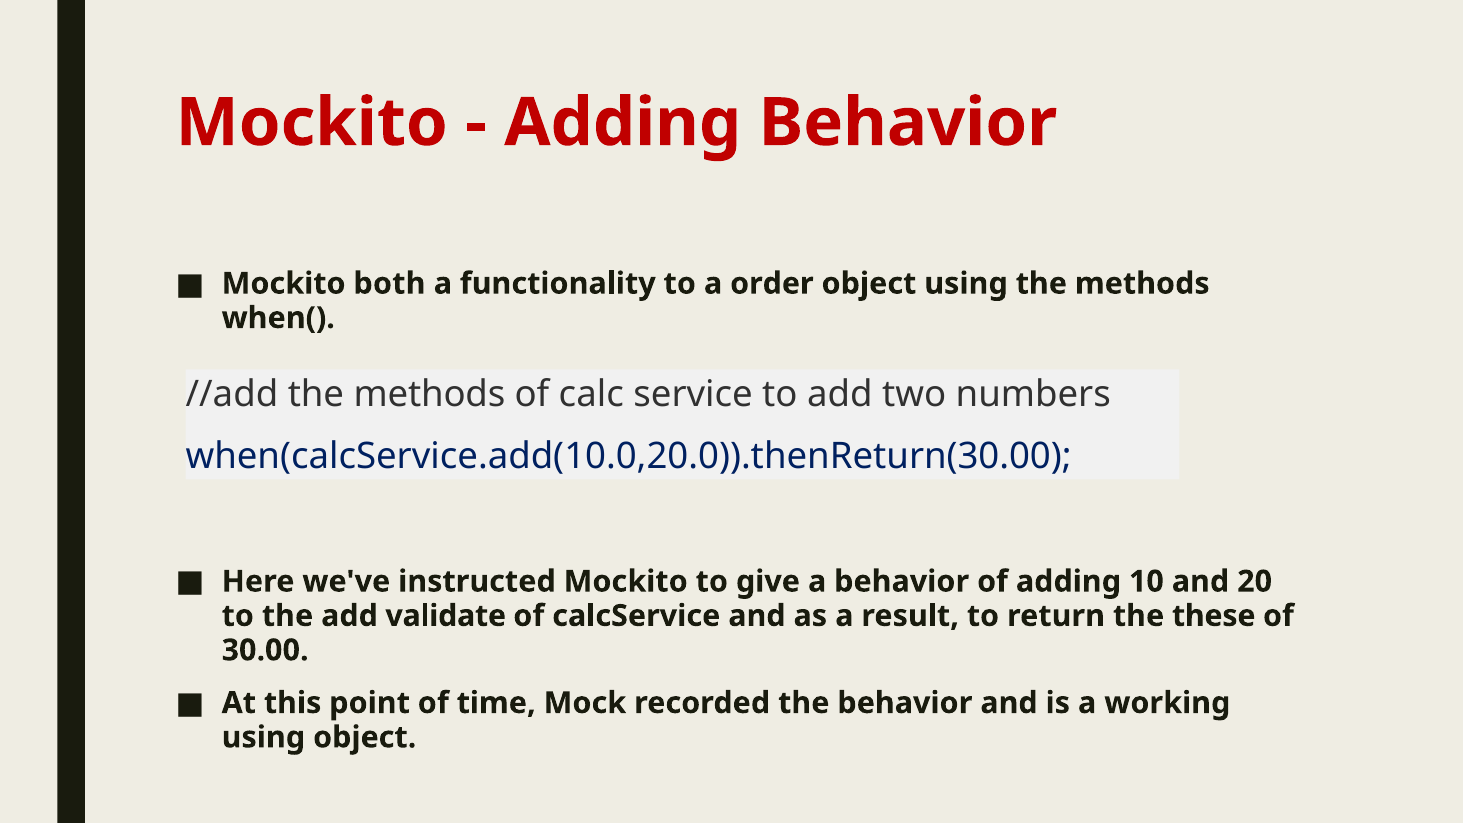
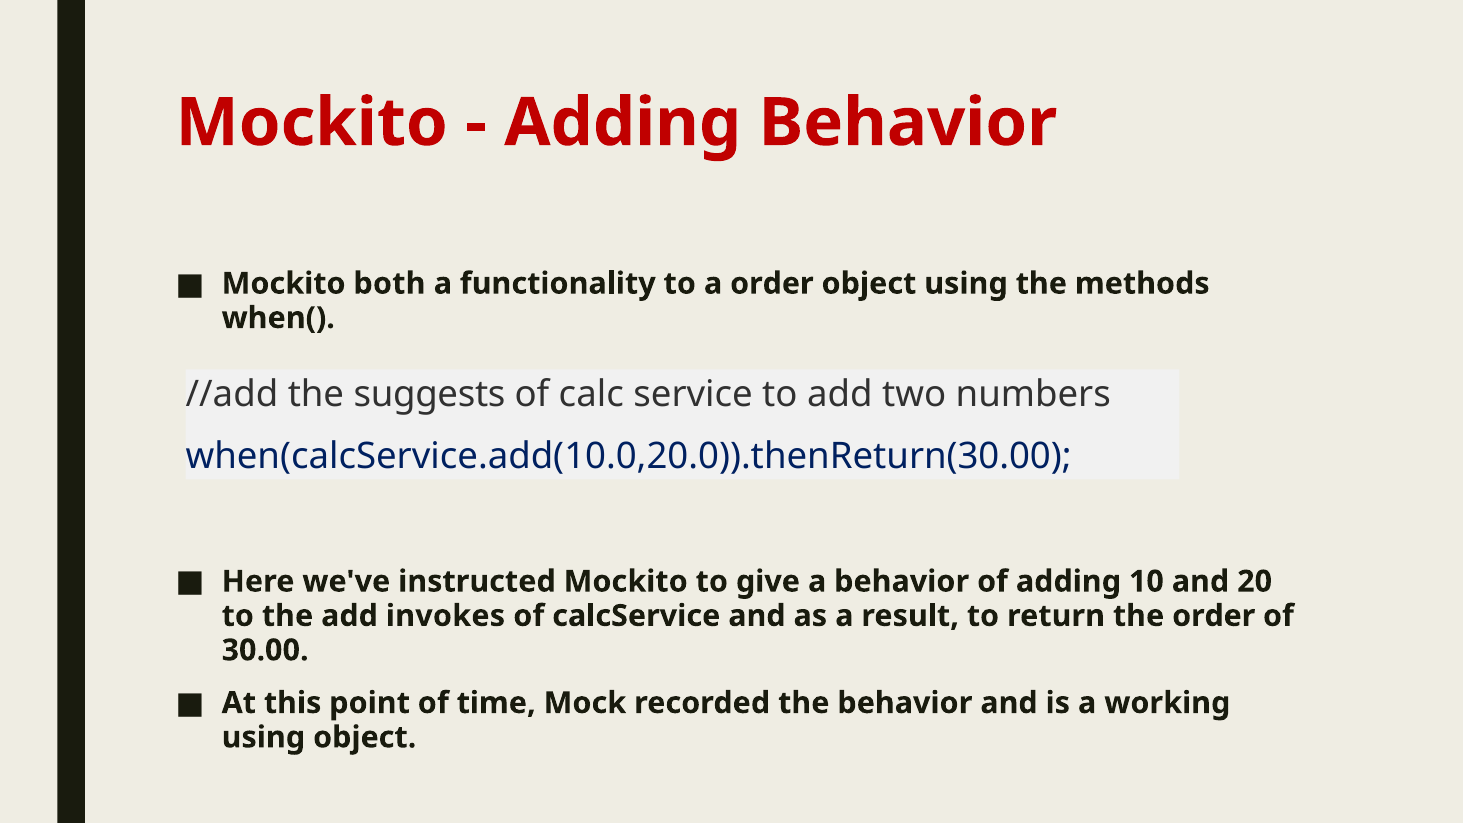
//add the methods: methods -> suggests
validate: validate -> invokes
the these: these -> order
